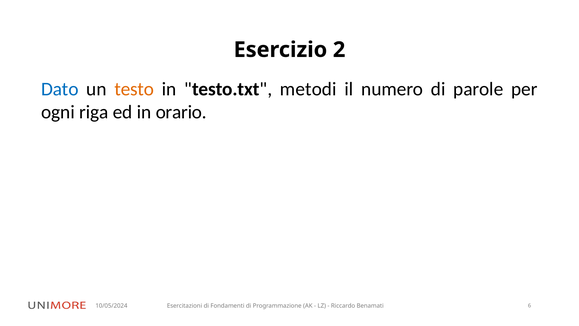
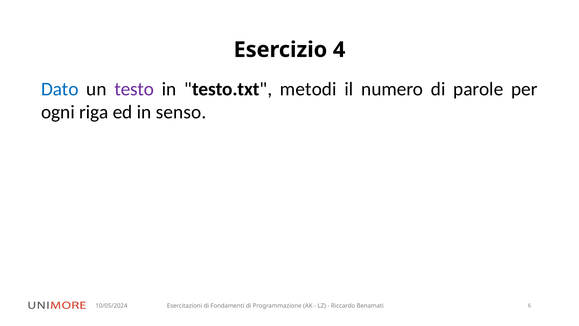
2: 2 -> 4
testo colour: orange -> purple
orario: orario -> senso
